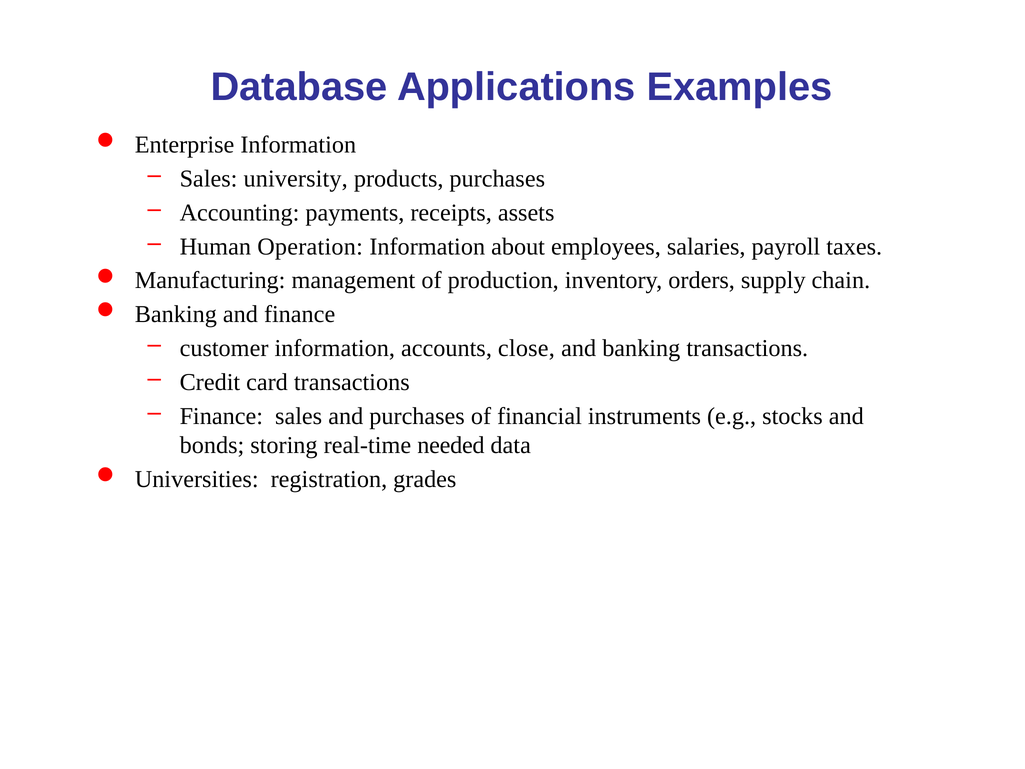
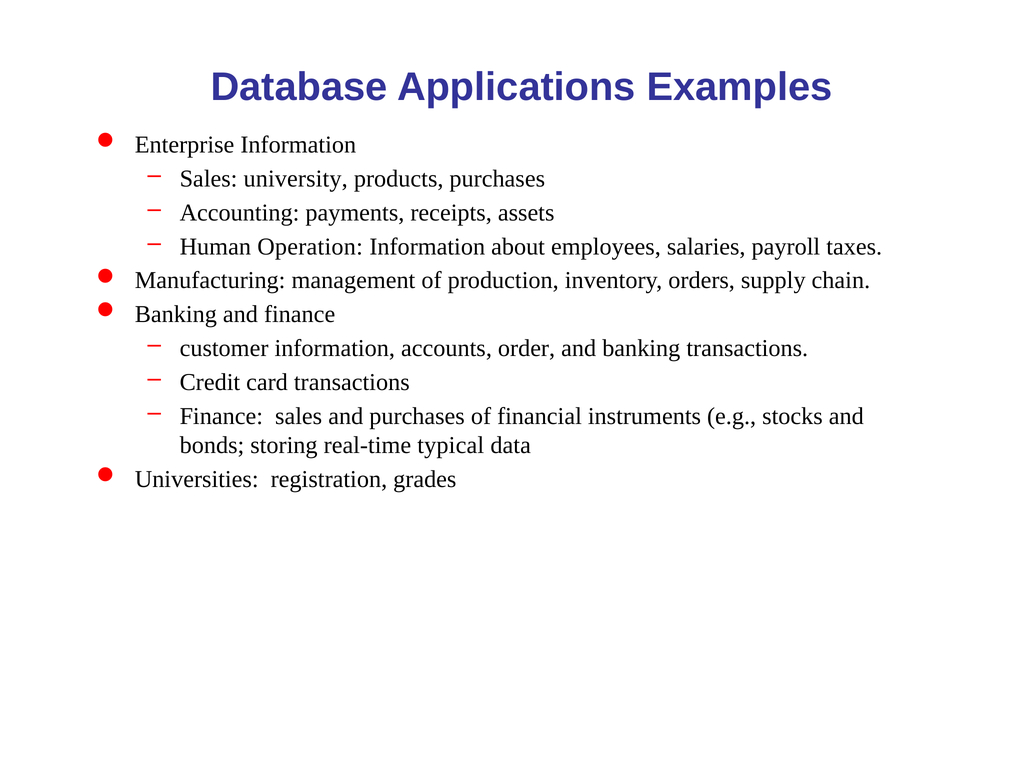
close: close -> order
needed: needed -> typical
